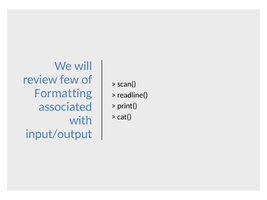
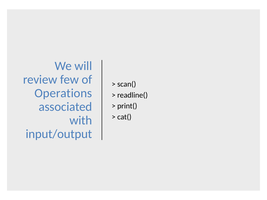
Formatting: Formatting -> Operations
